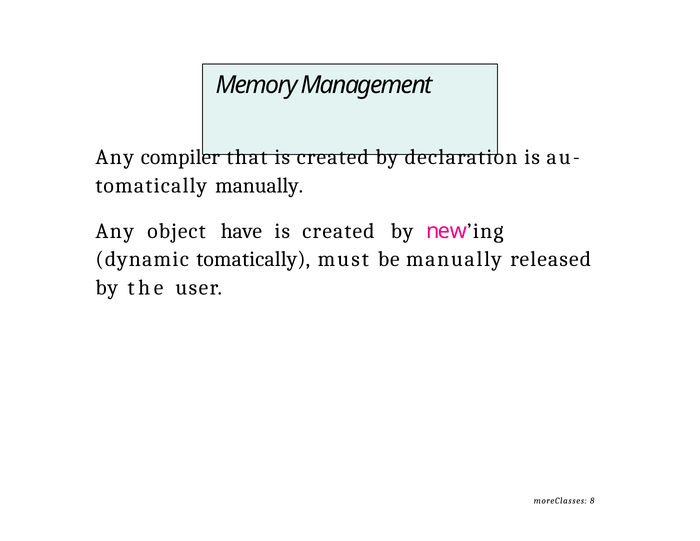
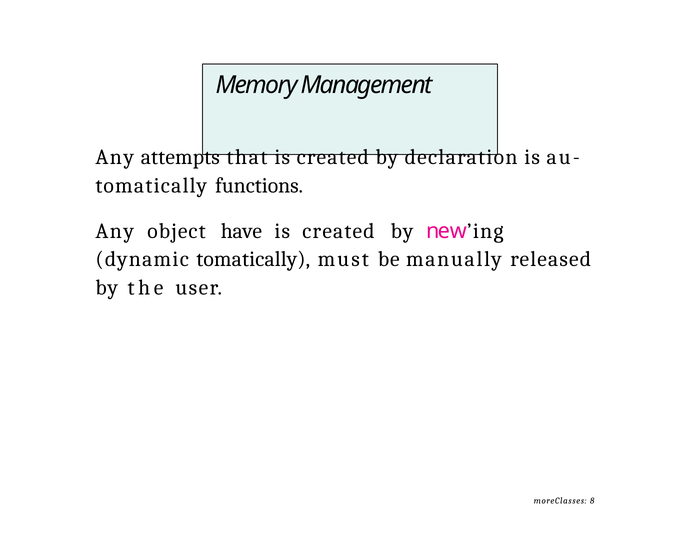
compiler: compiler -> attempts
tomatically manually: manually -> functions
